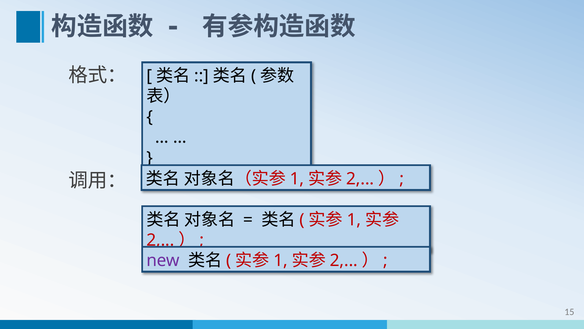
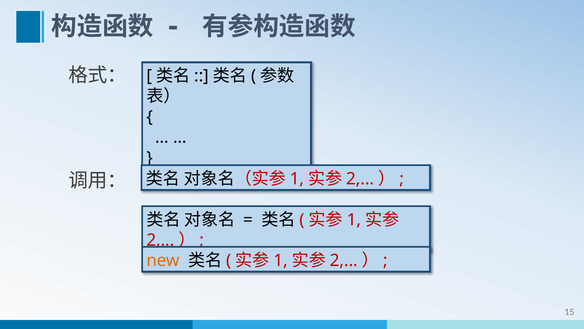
new colour: purple -> orange
